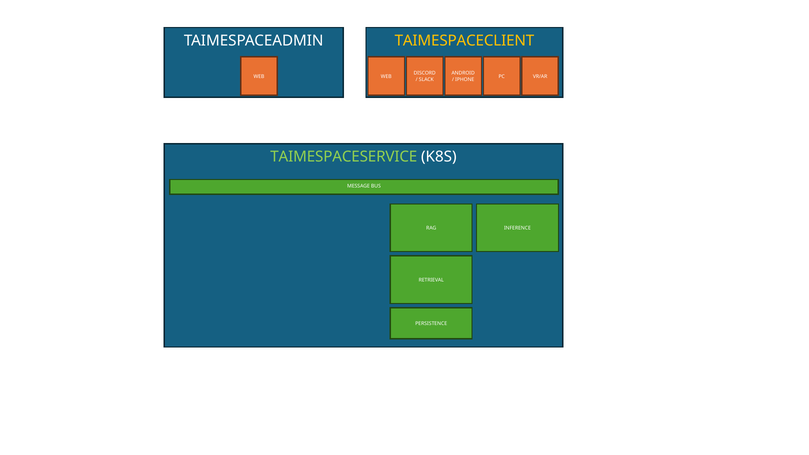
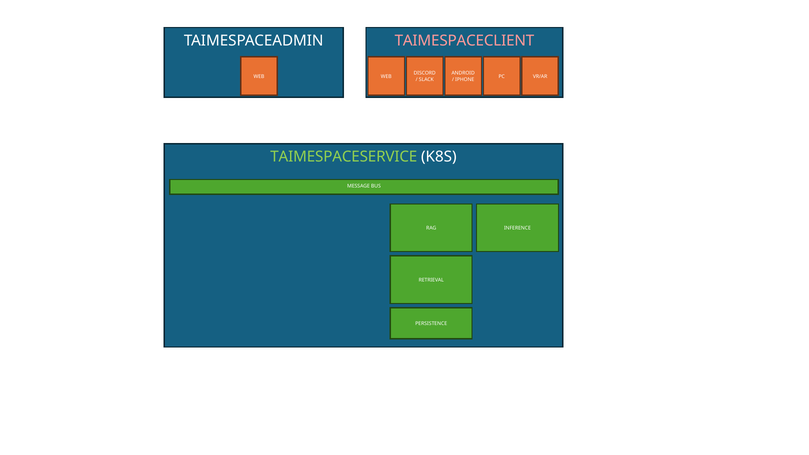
TAIMESPACECLIENT colour: yellow -> pink
